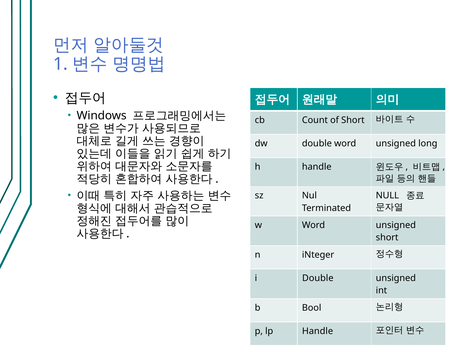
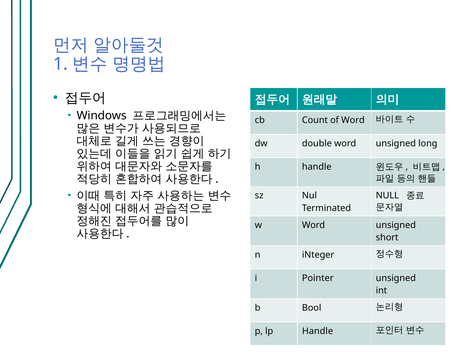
of Short: Short -> Word
i Double: Double -> Pointer
